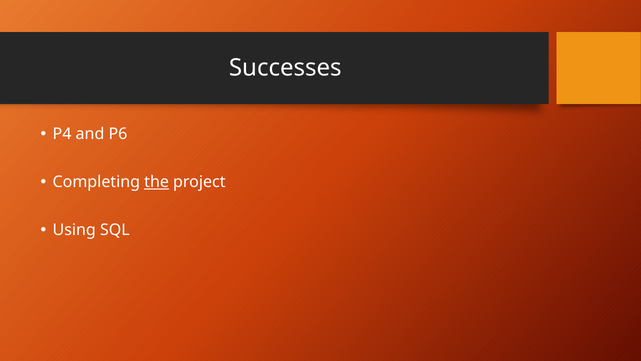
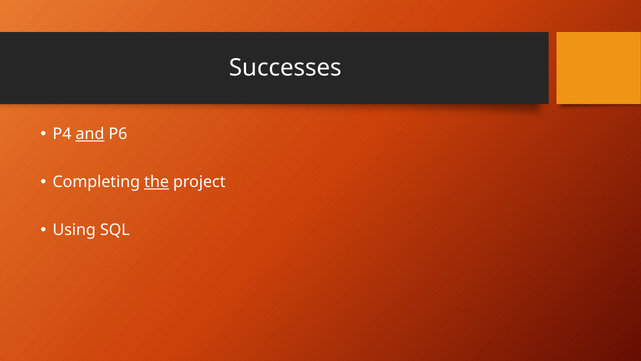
and underline: none -> present
